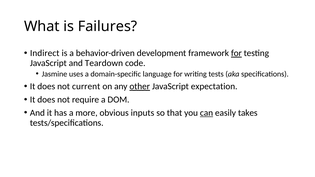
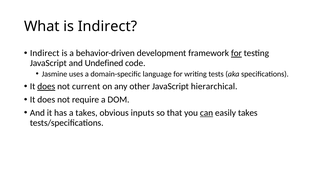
is Failures: Failures -> Indirect
Teardown: Teardown -> Undefined
does at (46, 87) underline: none -> present
other underline: present -> none
expectation: expectation -> hierarchical
a more: more -> takes
